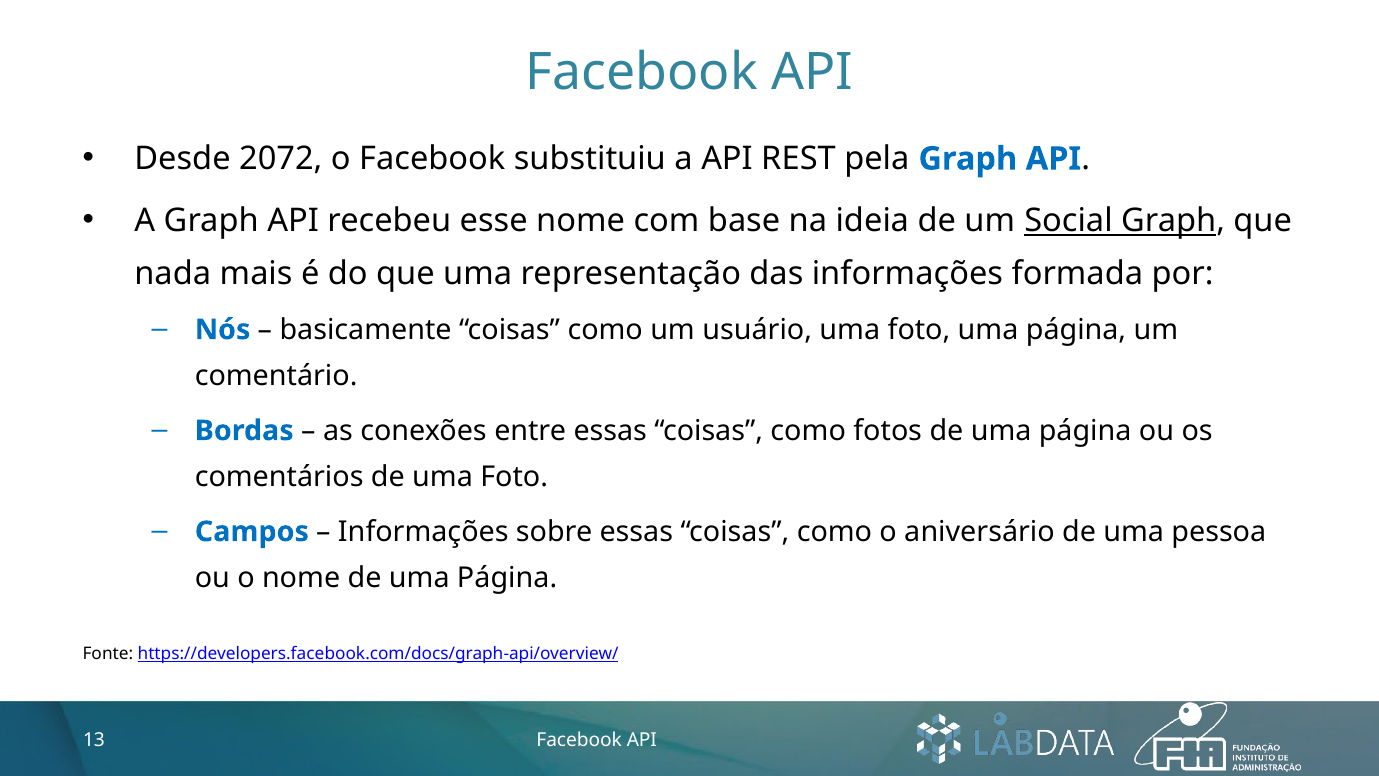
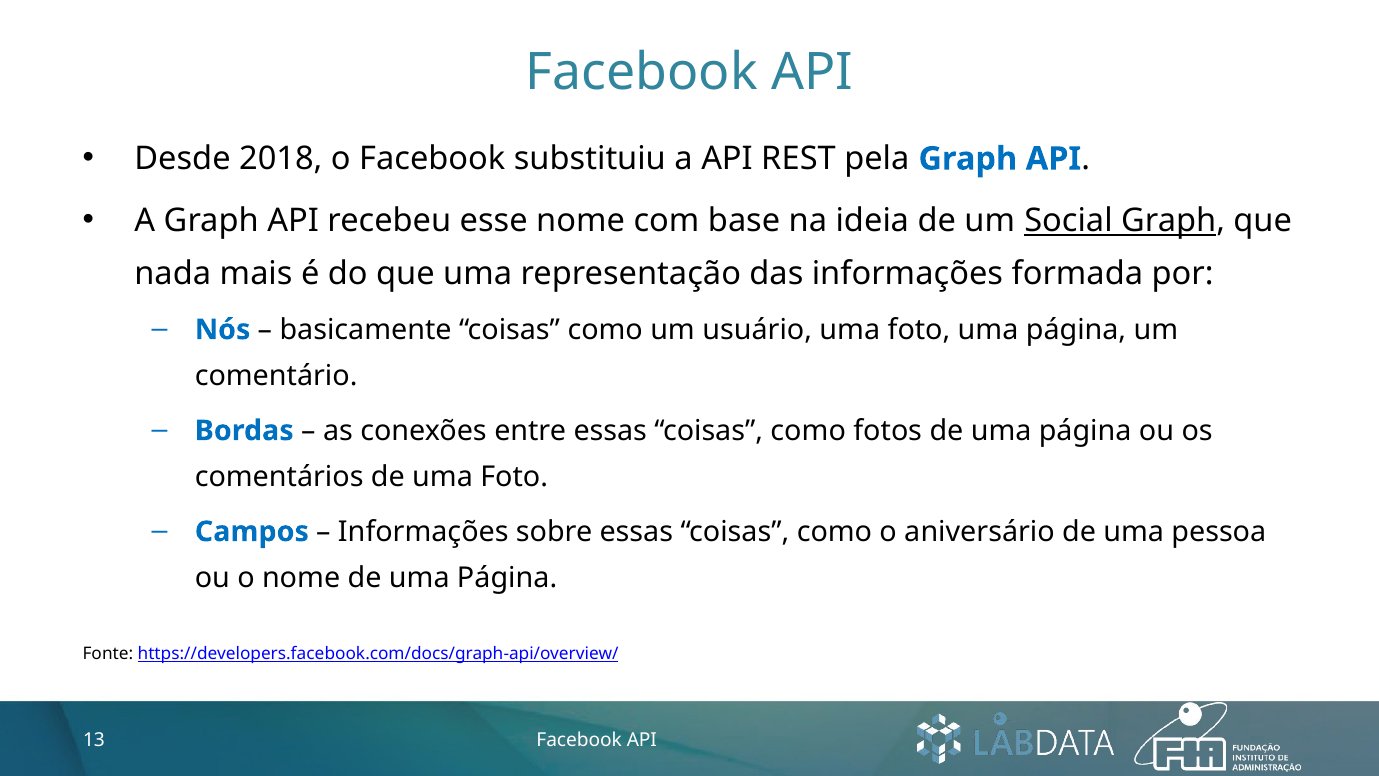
2072: 2072 -> 2018
